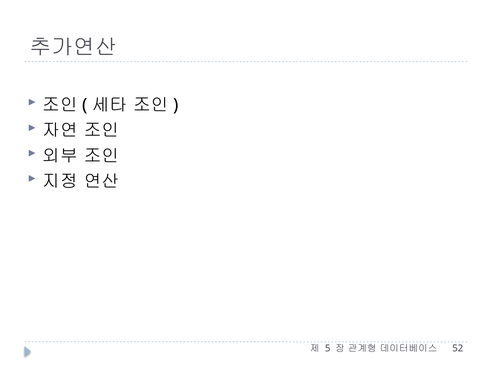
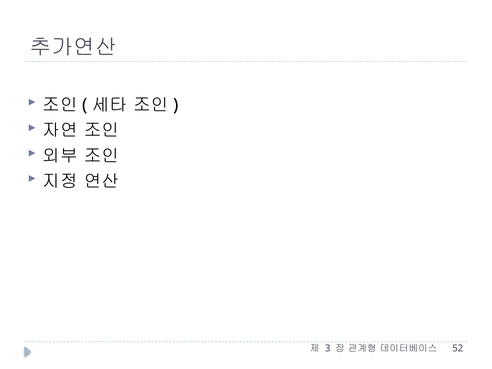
5: 5 -> 3
